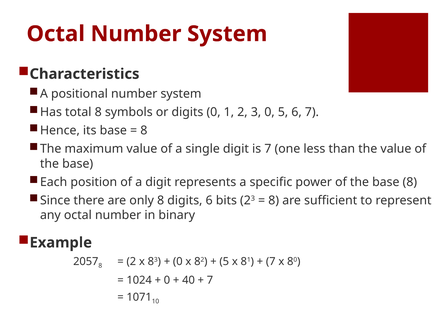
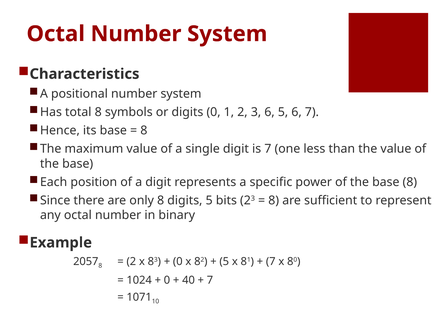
3 0: 0 -> 6
digits 6: 6 -> 5
